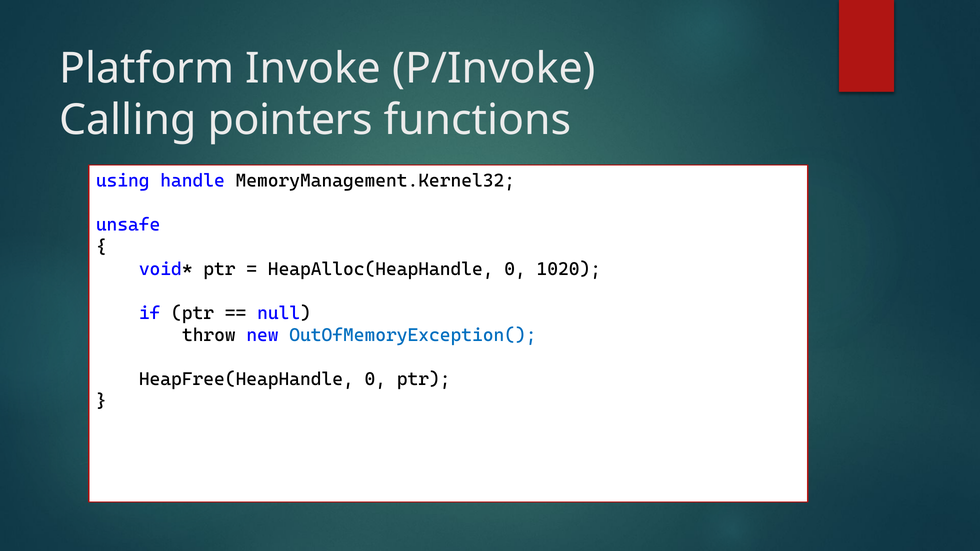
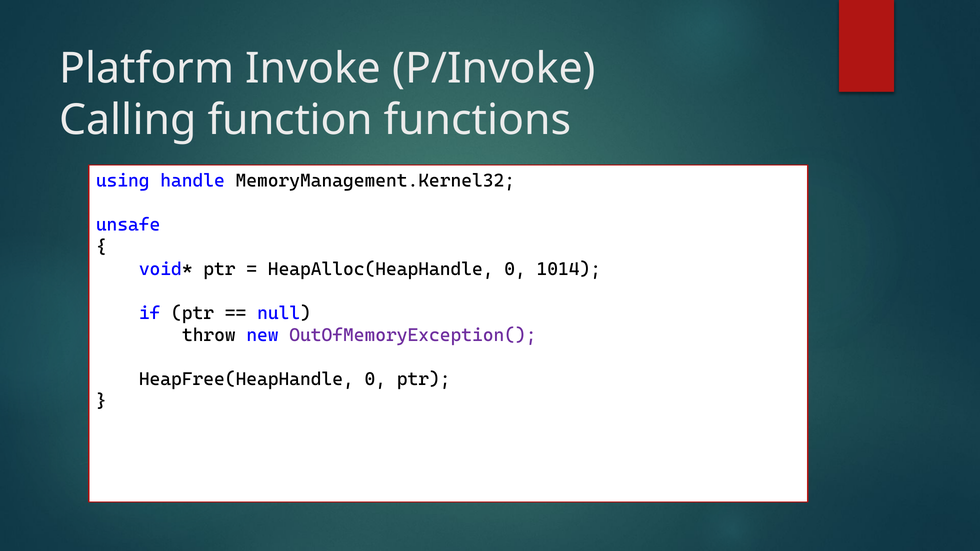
pointers: pointers -> function
1020: 1020 -> 1014
OutOfMemoryException( colour: blue -> purple
